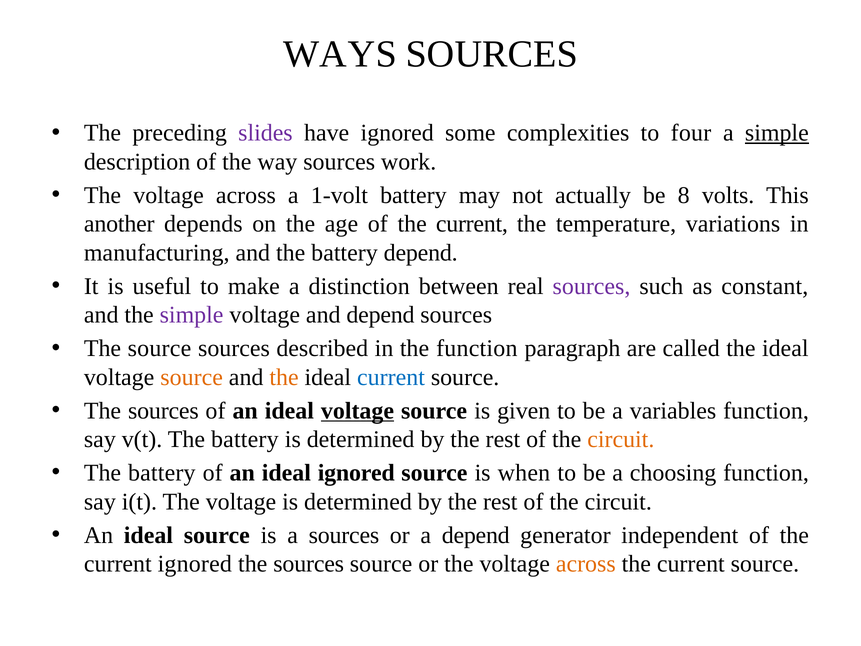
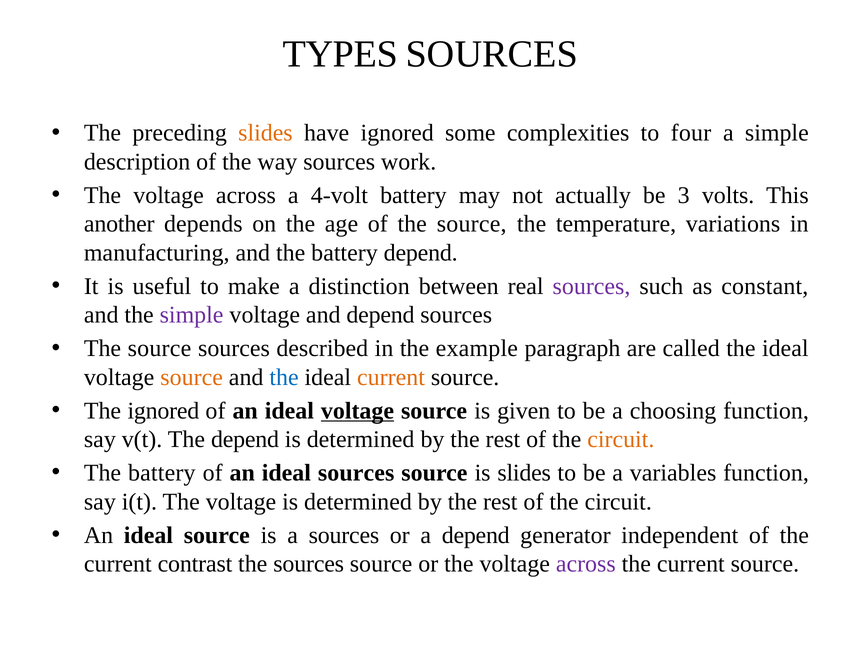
WAYS: WAYS -> TYPES
slides at (265, 133) colour: purple -> orange
simple at (777, 133) underline: present -> none
1-volt: 1-volt -> 4-volt
8: 8 -> 3
age of the current: current -> source
the function: function -> example
the at (284, 377) colour: orange -> blue
current at (391, 377) colour: blue -> orange
sources at (163, 411): sources -> ignored
variables: variables -> choosing
v(t The battery: battery -> depend
ideal ignored: ignored -> sources
is when: when -> slides
choosing: choosing -> variables
current ignored: ignored -> contrast
across at (586, 564) colour: orange -> purple
